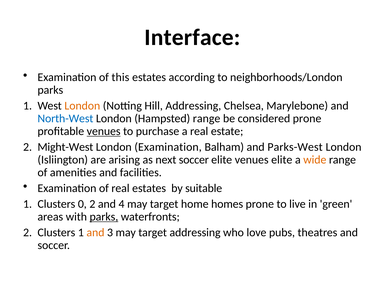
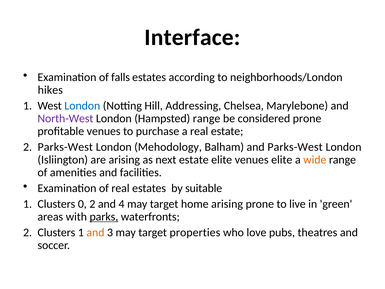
this: this -> falls
parks at (50, 90): parks -> hikes
London at (82, 106) colour: orange -> blue
North-West colour: blue -> purple
venues at (104, 131) underline: present -> none
2 Might-West: Might-West -> Parks-West
London Examination: Examination -> Mehodology
next soccer: soccer -> estate
home homes: homes -> arising
target addressing: addressing -> properties
